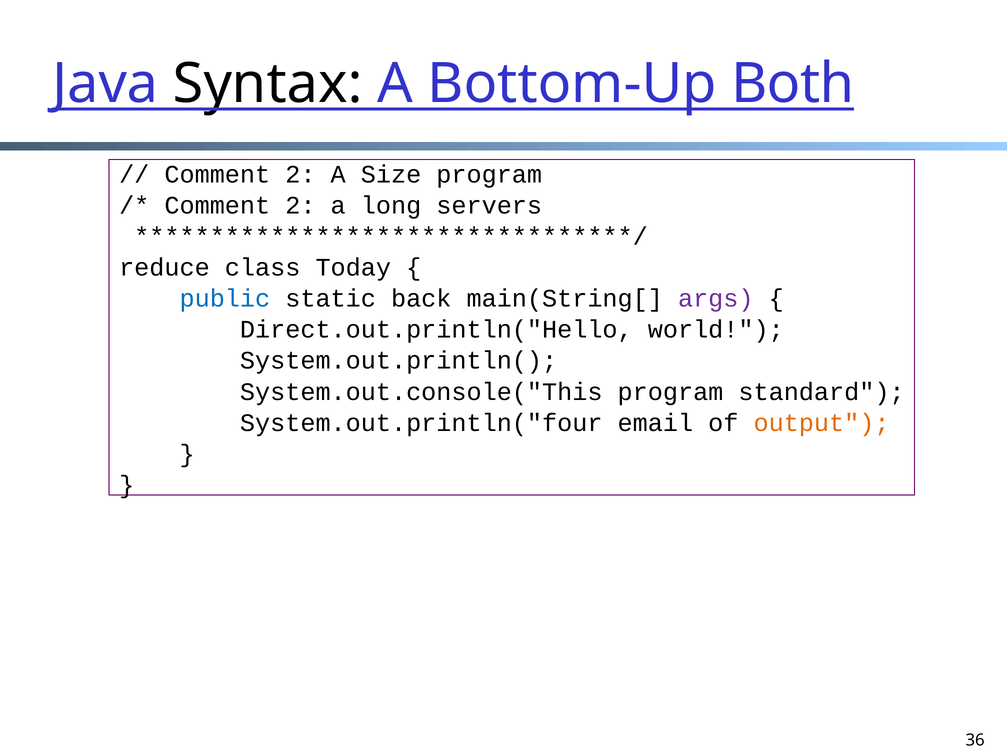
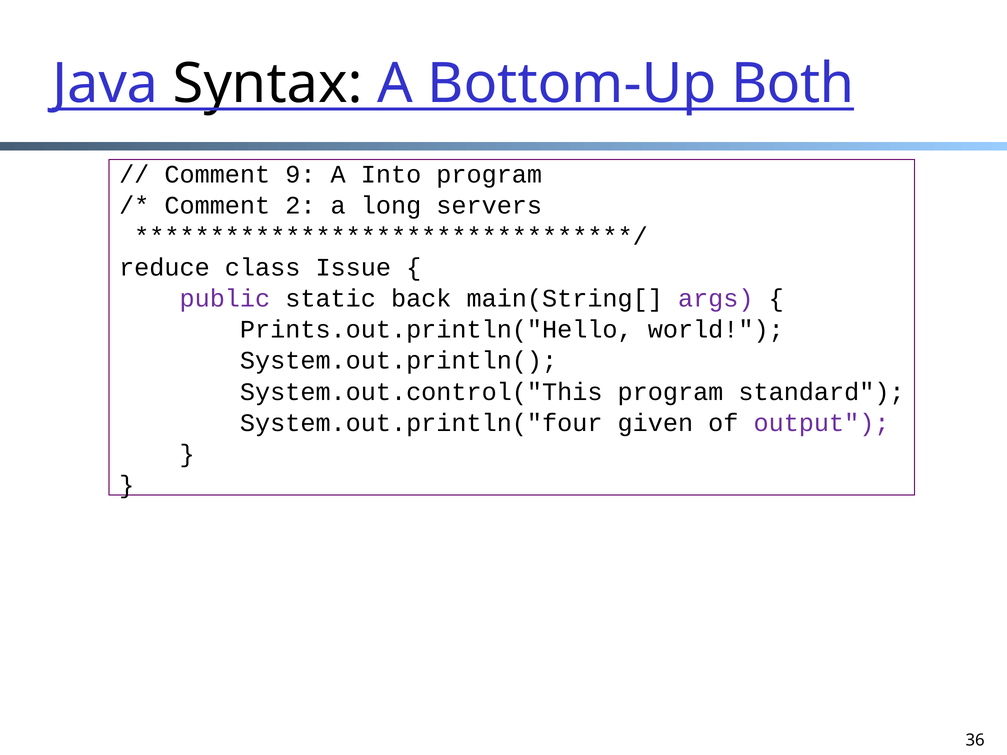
2 at (300, 174): 2 -> 9
Size: Size -> Into
Today: Today -> Issue
public colour: blue -> purple
Direct.out.println("Hello: Direct.out.println("Hello -> Prints.out.println("Hello
System.out.console("This: System.out.console("This -> System.out.control("This
email: email -> given
output colour: orange -> purple
